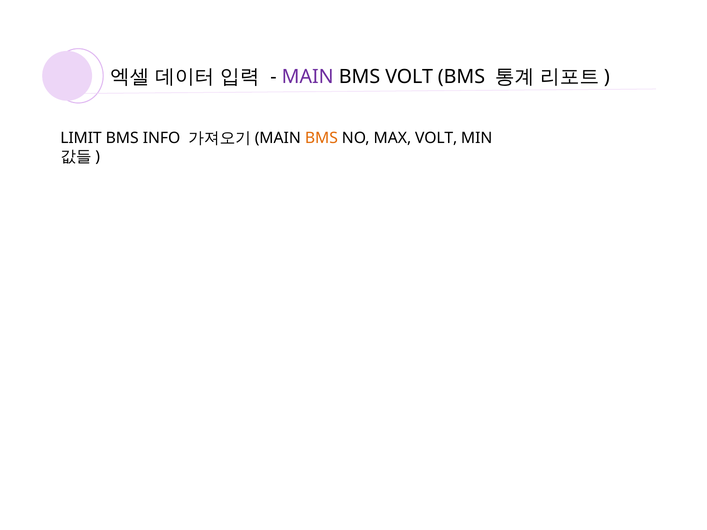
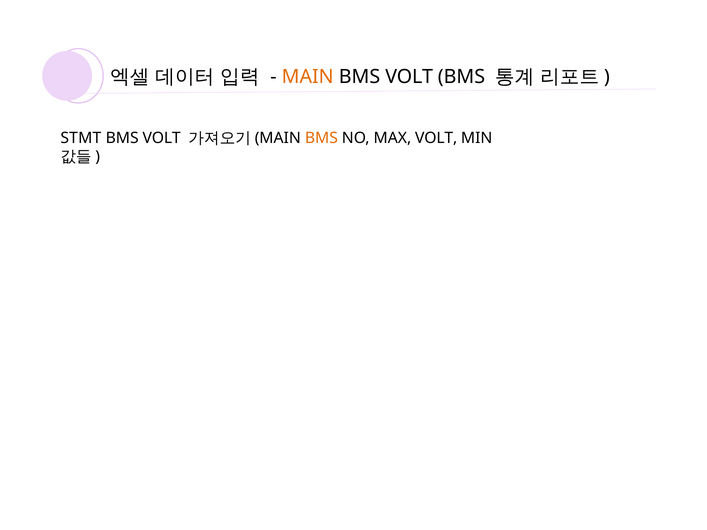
MAIN colour: purple -> orange
LIMIT: LIMIT -> STMT
INFO at (162, 138): INFO -> VOLT
